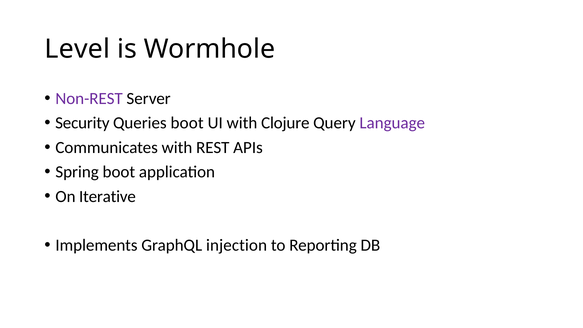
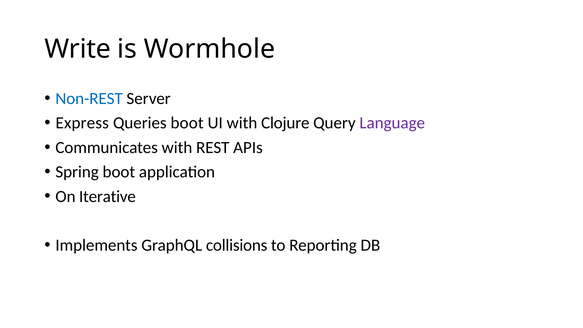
Level: Level -> Write
Non-REST colour: purple -> blue
Security: Security -> Express
injection: injection -> collisions
